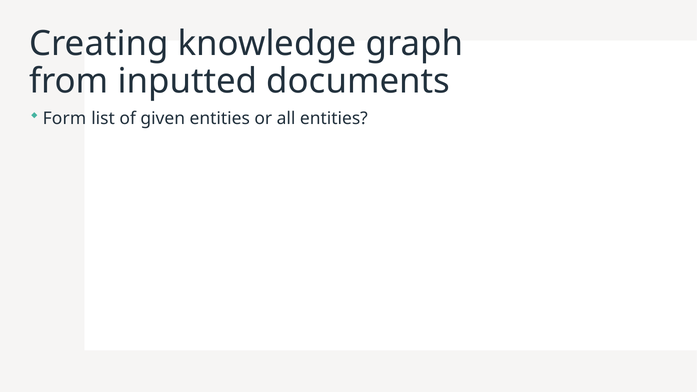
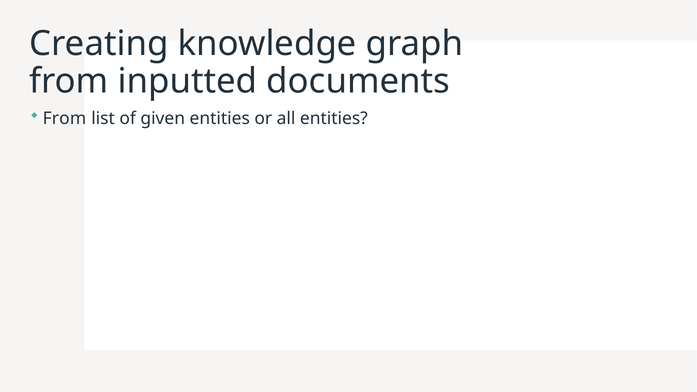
Form at (64, 119): Form -> From
